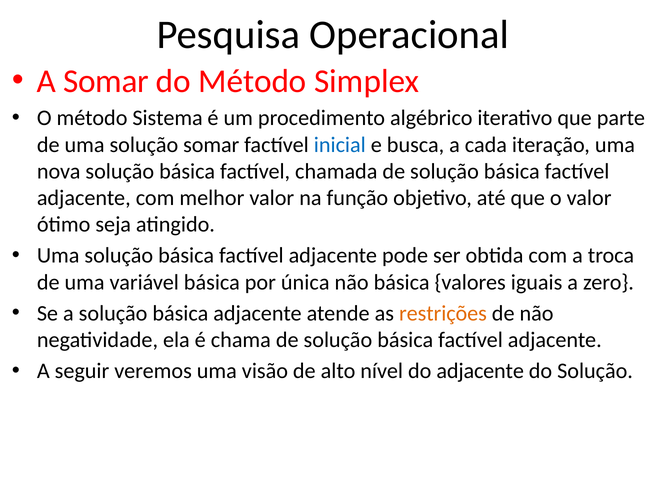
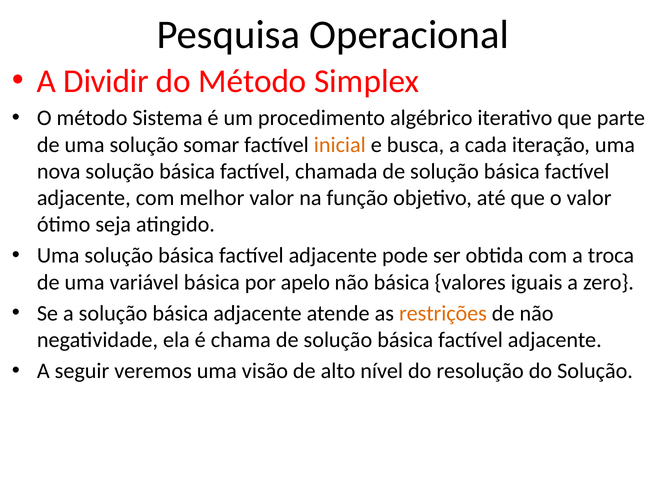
A Somar: Somar -> Dividir
inicial colour: blue -> orange
única: única -> apelo
do adjacente: adjacente -> resolução
